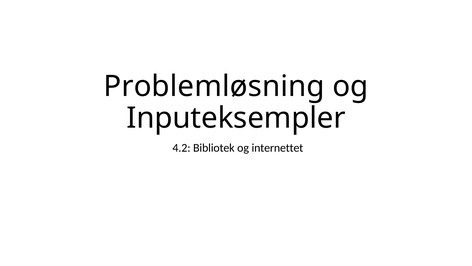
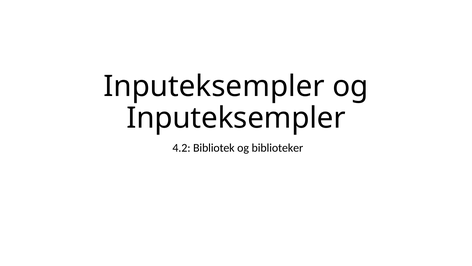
Problemløsning at (214, 86): Problemløsning -> Inputeksempler
internettet: internettet -> biblioteker
